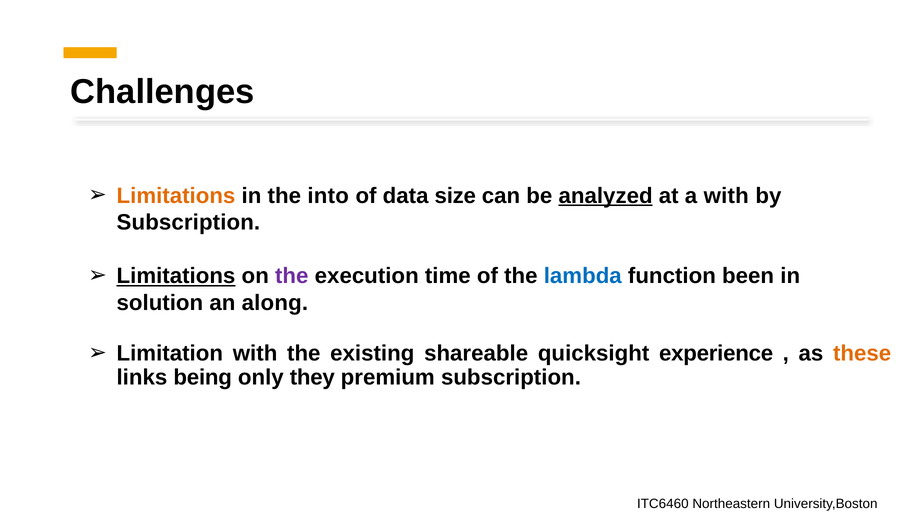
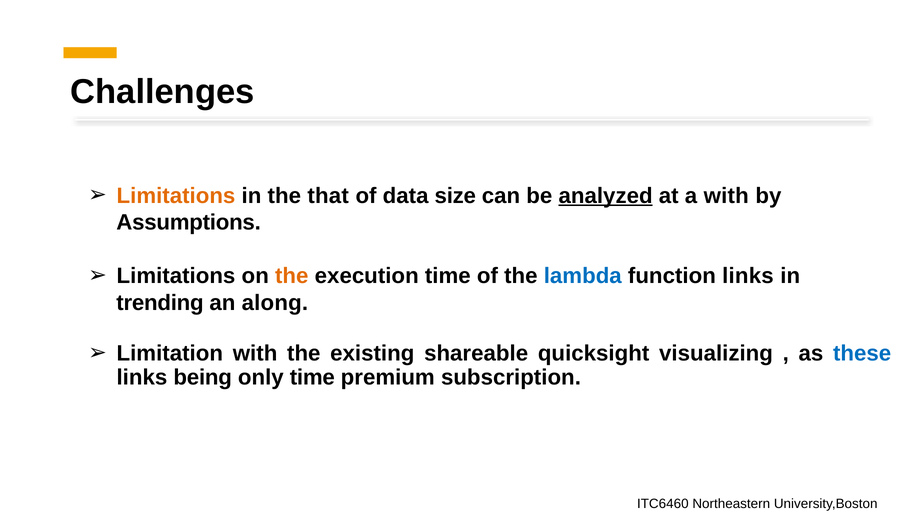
into: into -> that
Subscription at (188, 223): Subscription -> Assumptions
Limitations at (176, 276) underline: present -> none
the at (292, 276) colour: purple -> orange
function been: been -> links
solution: solution -> trending
experience: experience -> visualizing
these colour: orange -> blue
only they: they -> time
